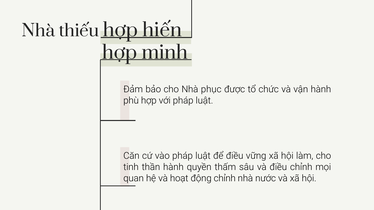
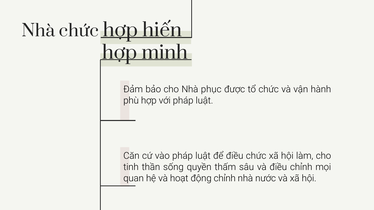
Nhà thiếu: thiếu -> chức
điều vững: vững -> chức
thần hành: hành -> sống
